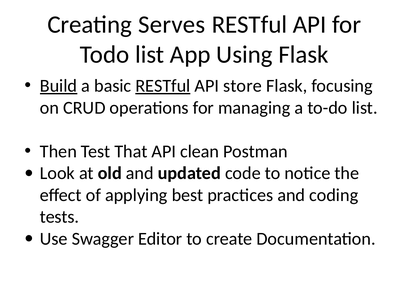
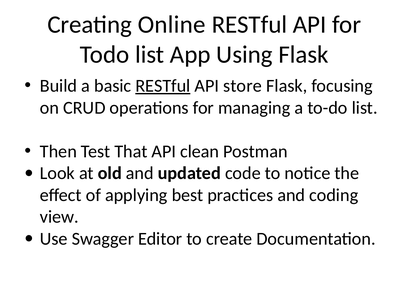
Serves: Serves -> Online
Build underline: present -> none
tests: tests -> view
